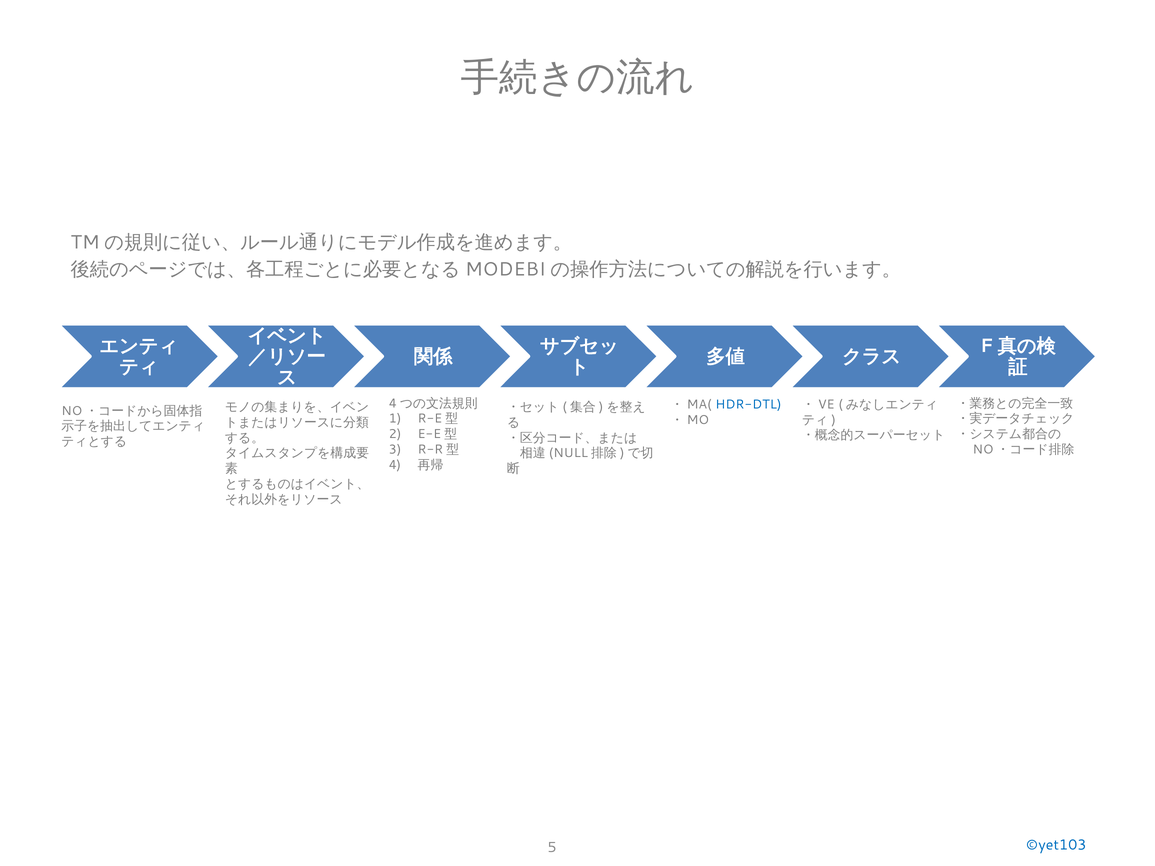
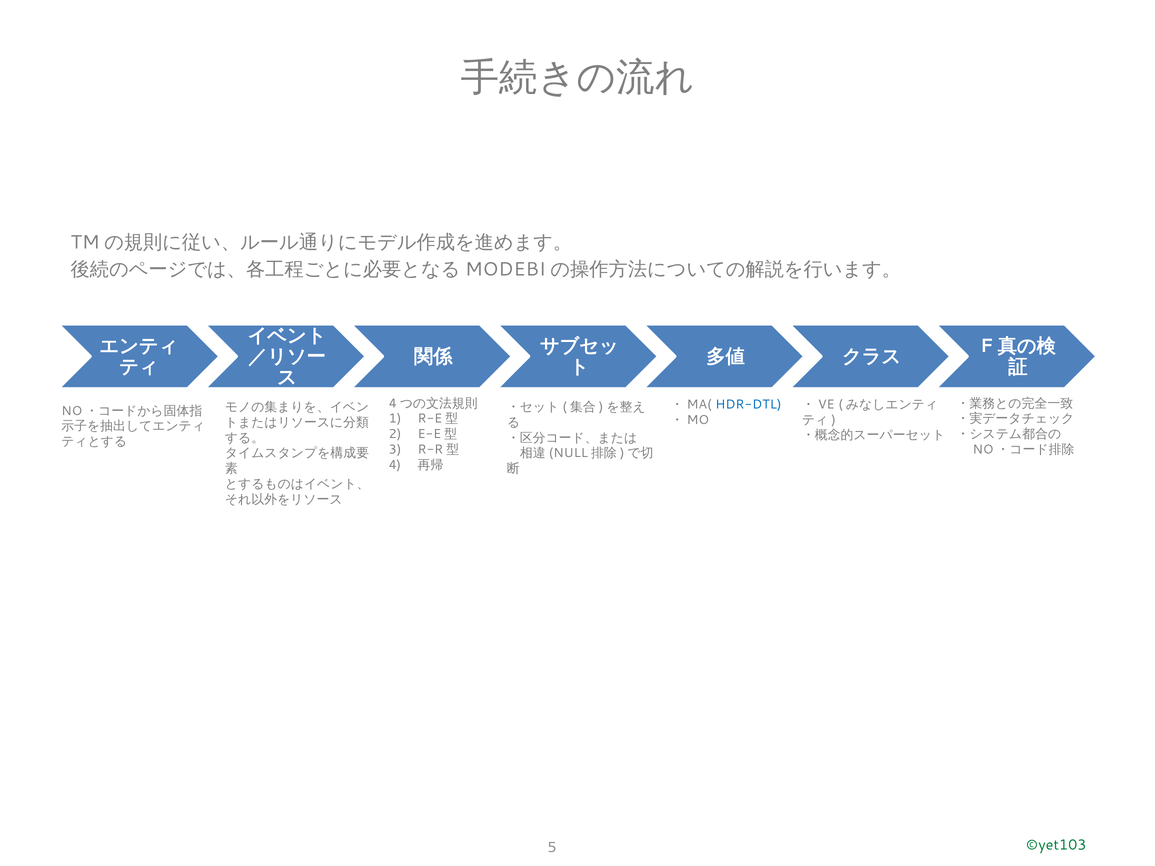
©yet103 colour: blue -> green
